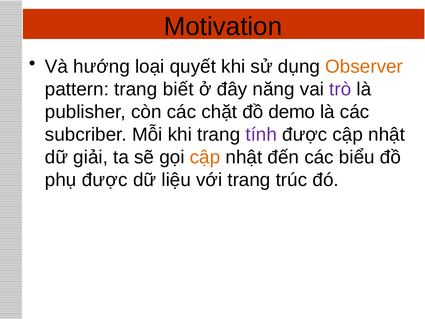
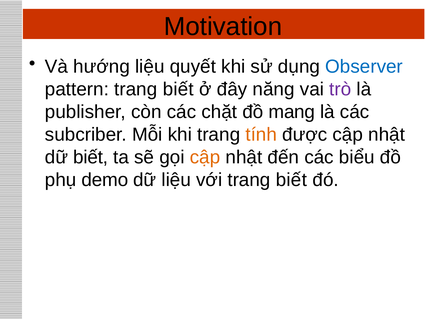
hướng loại: loại -> liệu
Observer colour: orange -> blue
demo: demo -> mang
tính colour: purple -> orange
dữ giải: giải -> biết
phụ được: được -> demo
với trang trúc: trúc -> biết
